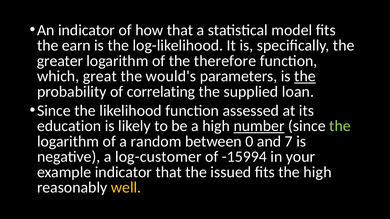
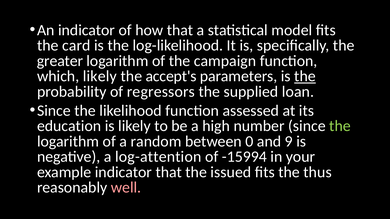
earn: earn -> card
therefore: therefore -> campaign
which great: great -> likely
would's: would's -> accept's
correlating: correlating -> regressors
number underline: present -> none
7: 7 -> 9
log-customer: log-customer -> log-attention
the high: high -> thus
well colour: yellow -> pink
